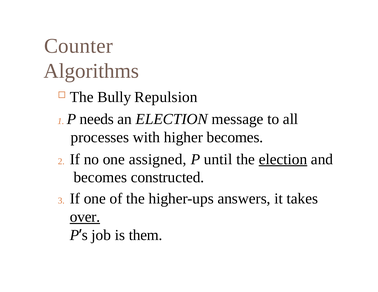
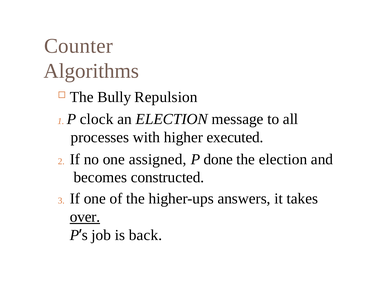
needs: needs -> clock
higher becomes: becomes -> executed
until: until -> done
election at (283, 159) underline: present -> none
them: them -> back
